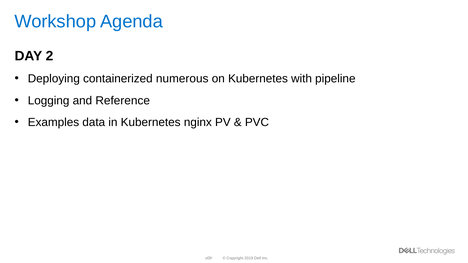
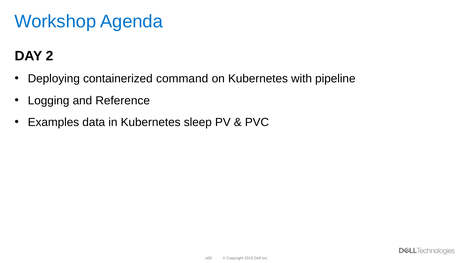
numerous: numerous -> command
nginx: nginx -> sleep
